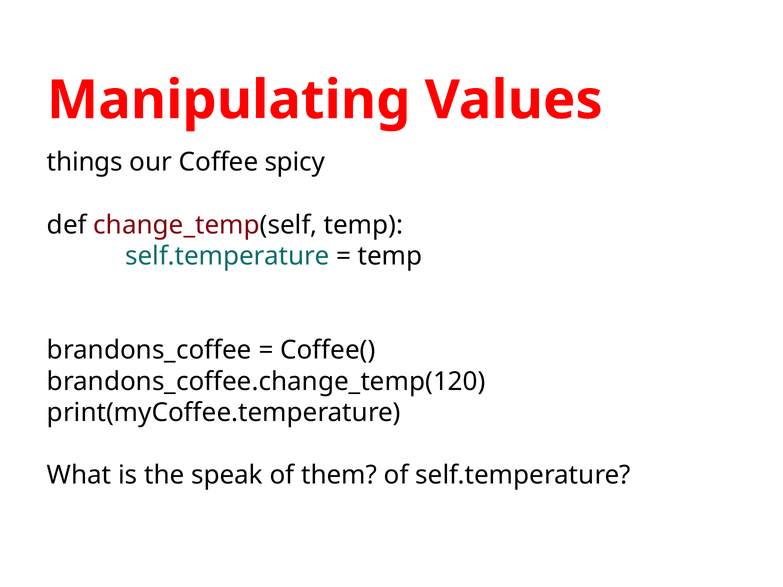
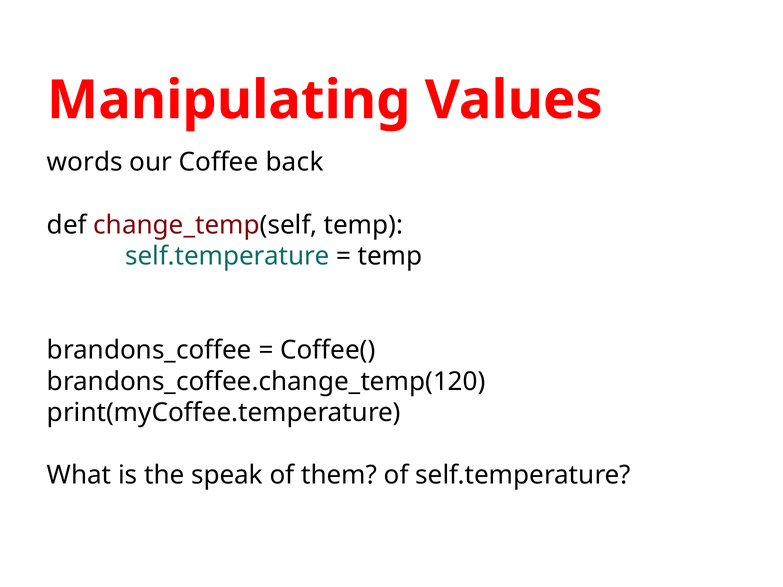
things: things -> words
spicy: spicy -> back
